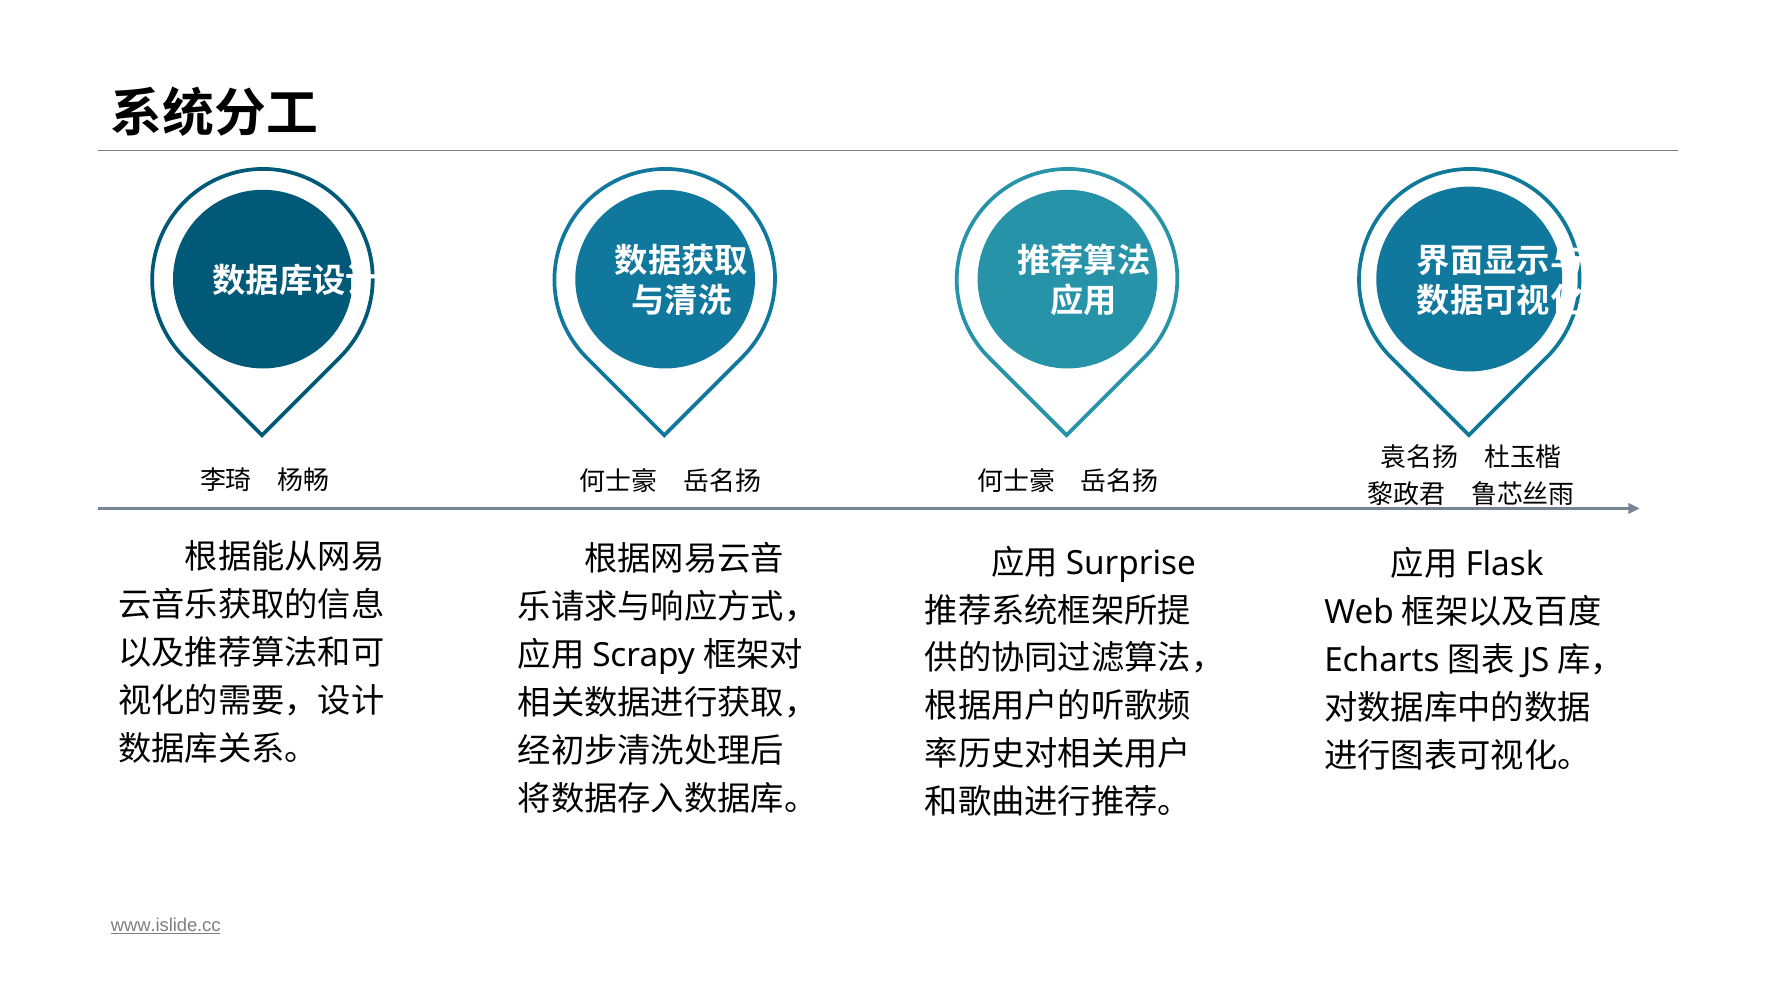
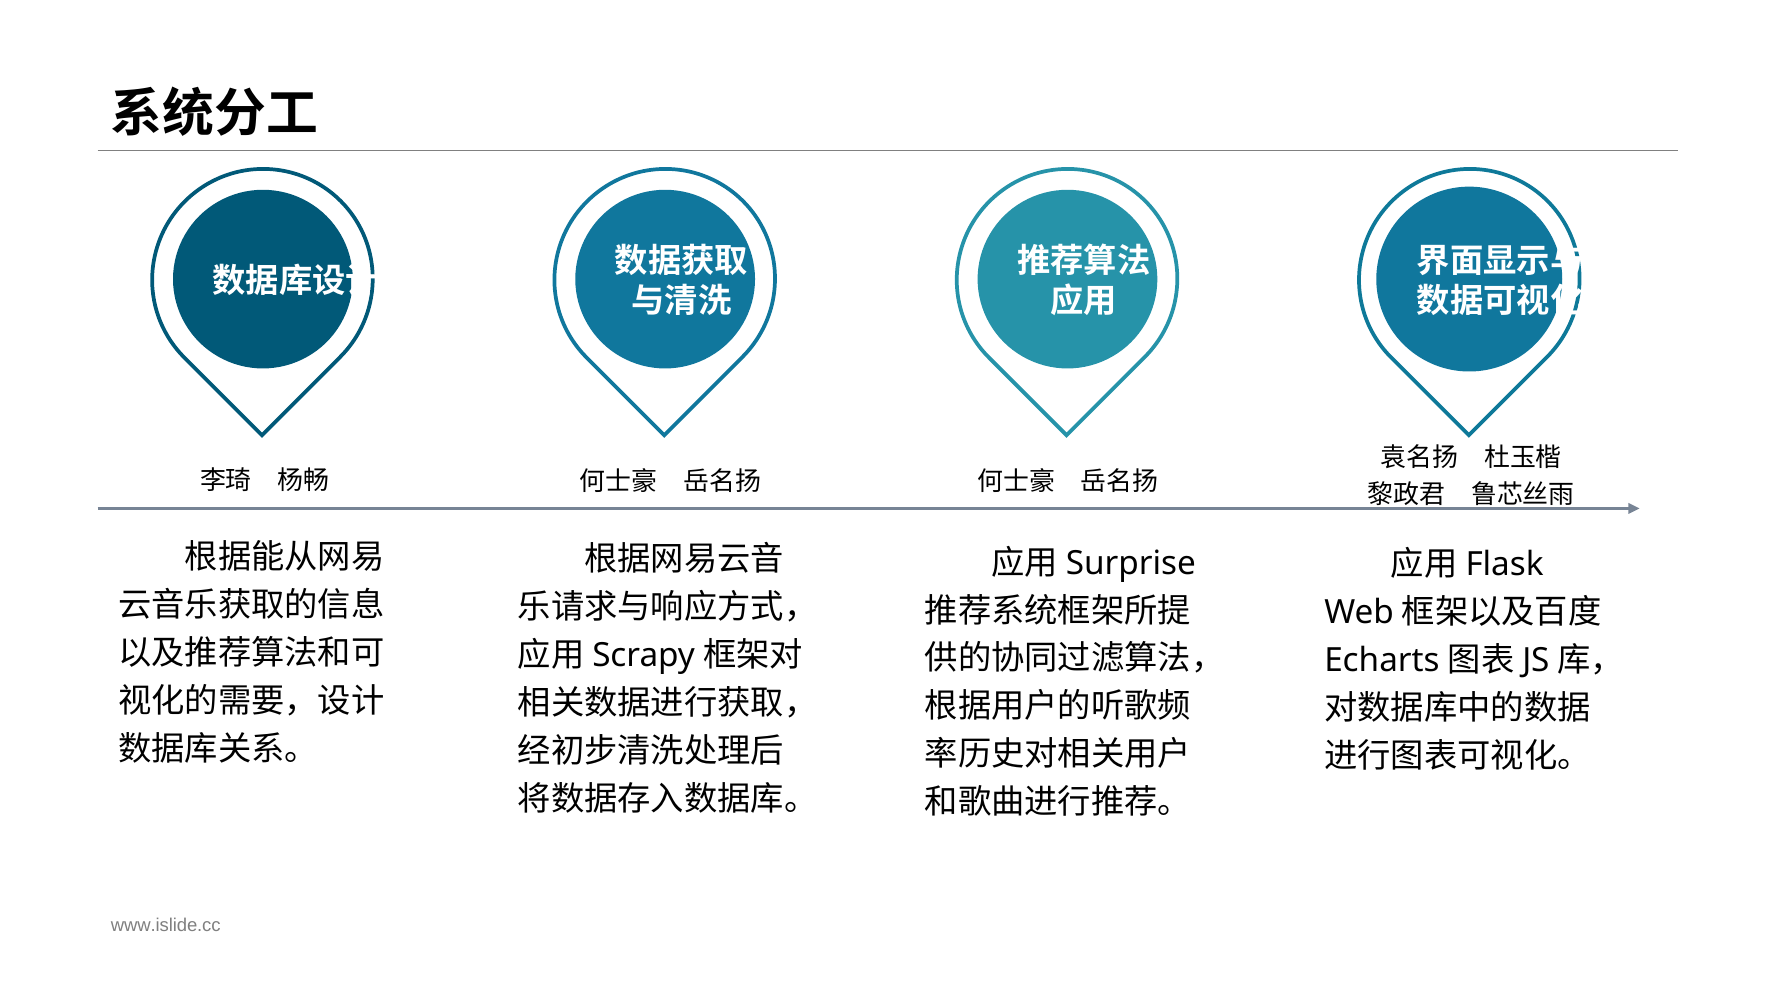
www.islide.cc underline: present -> none
